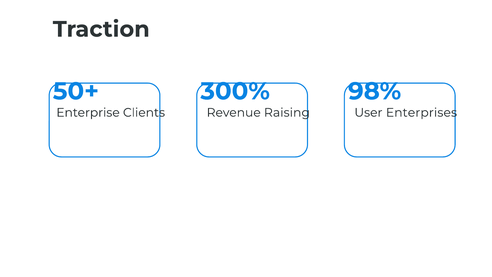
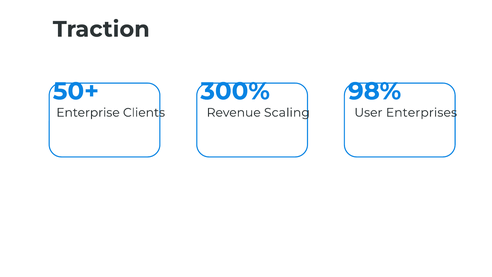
Raising: Raising -> Scaling
